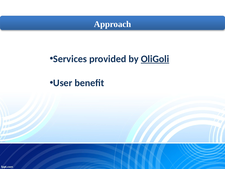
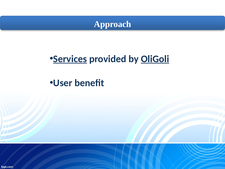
Services underline: none -> present
